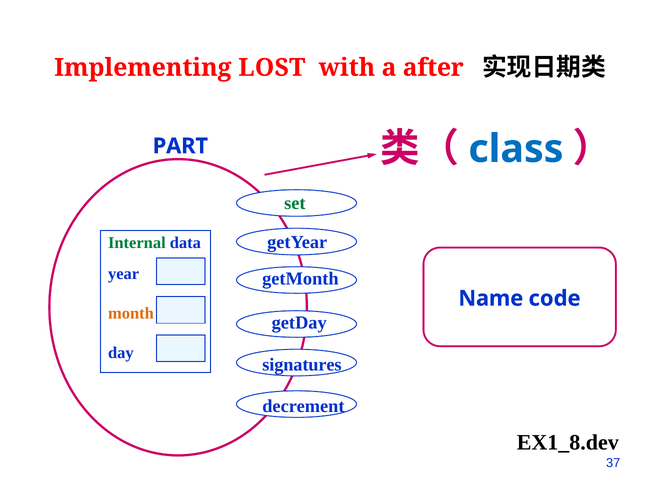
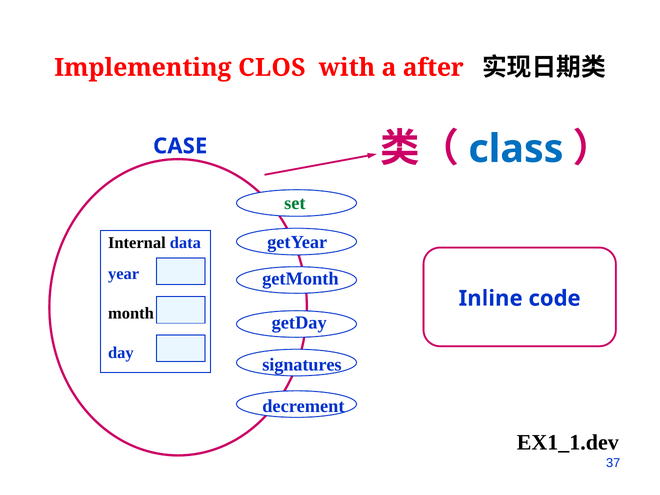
LOST: LOST -> CLOS
PART: PART -> CASE
Internal colour: green -> black
Name: Name -> Inline
month colour: orange -> black
EX1_8.dev: EX1_8.dev -> EX1_1.dev
